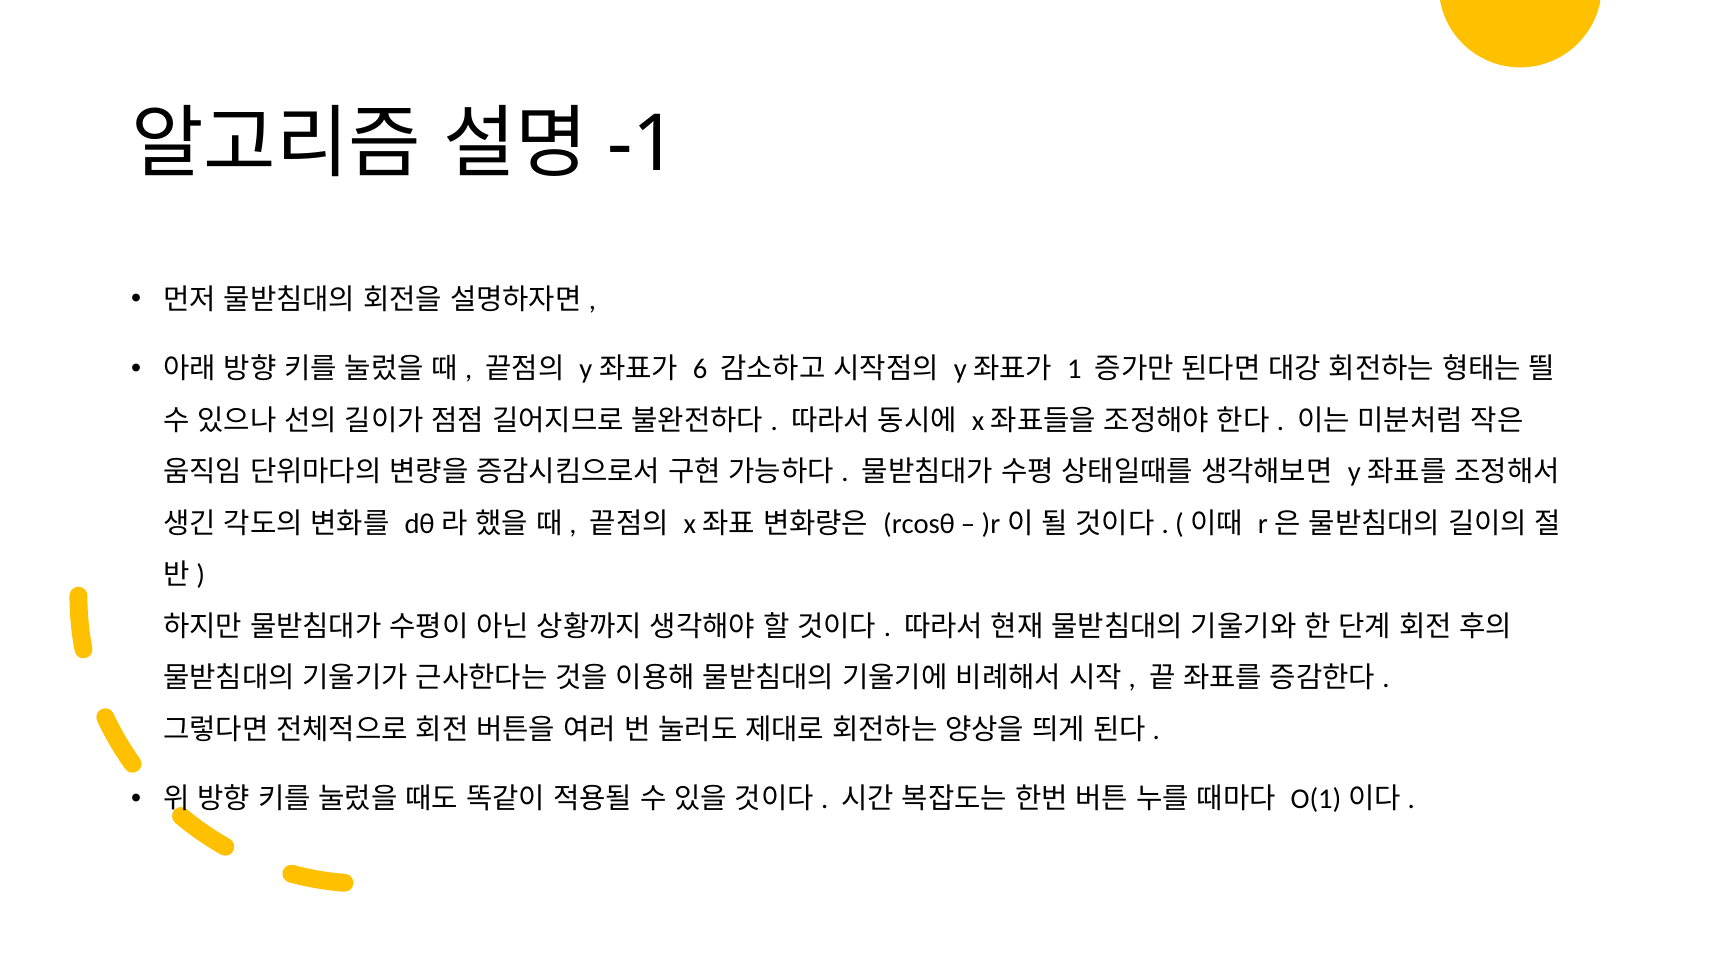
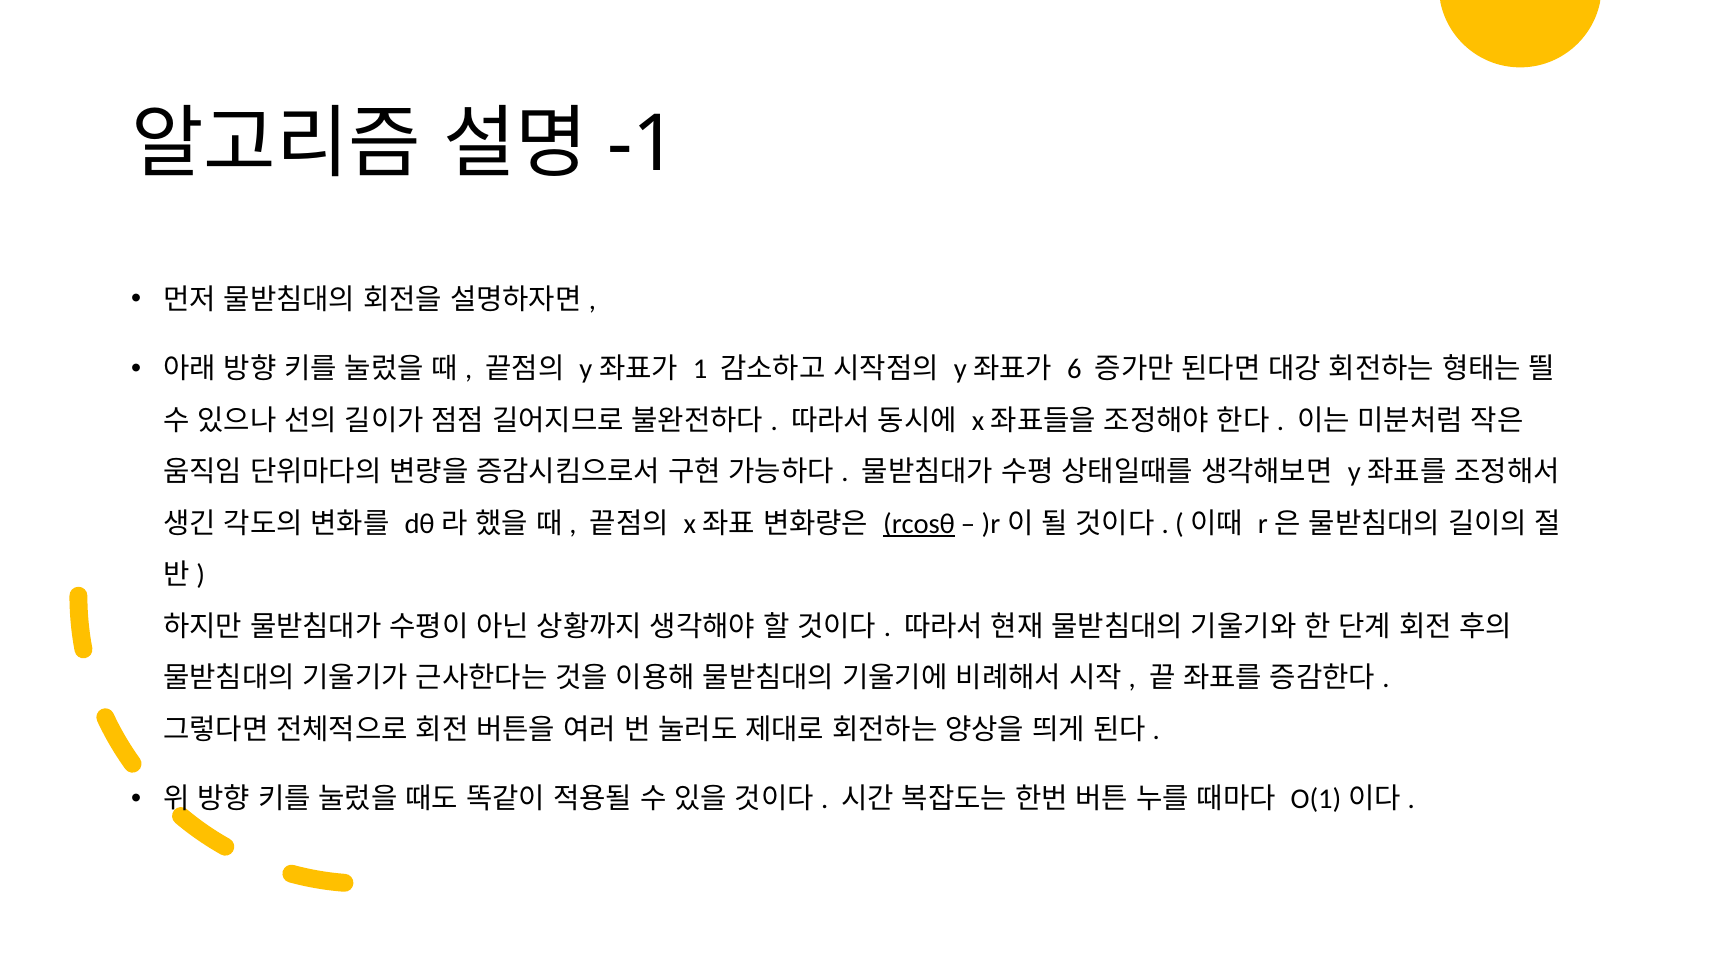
6: 6 -> 1
1: 1 -> 6
rcosθ underline: none -> present
